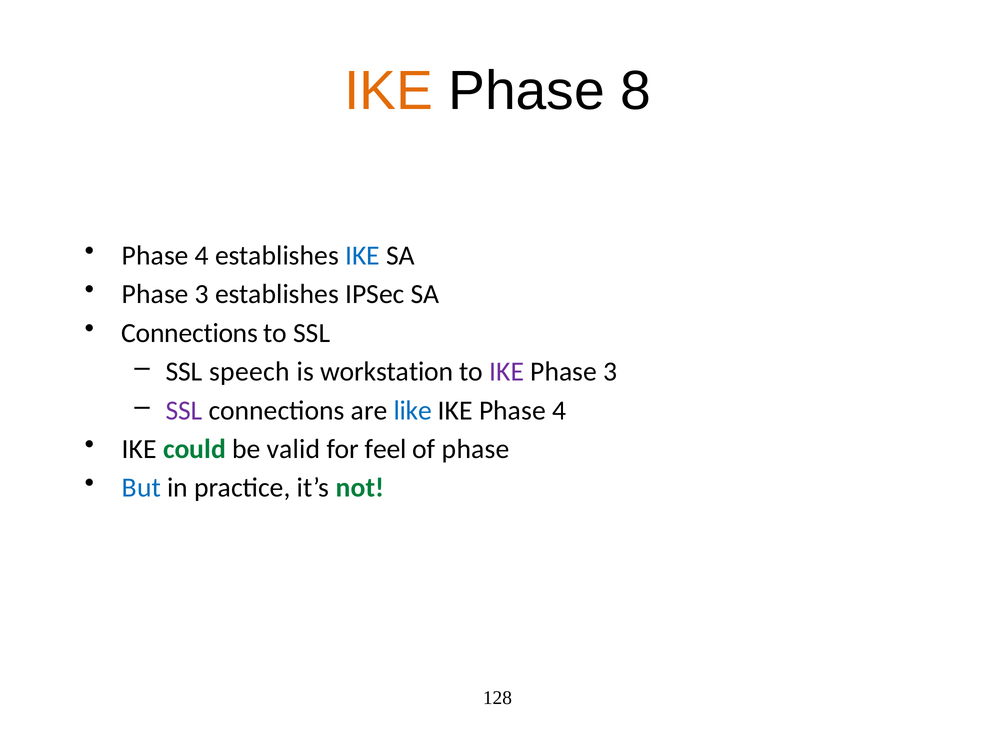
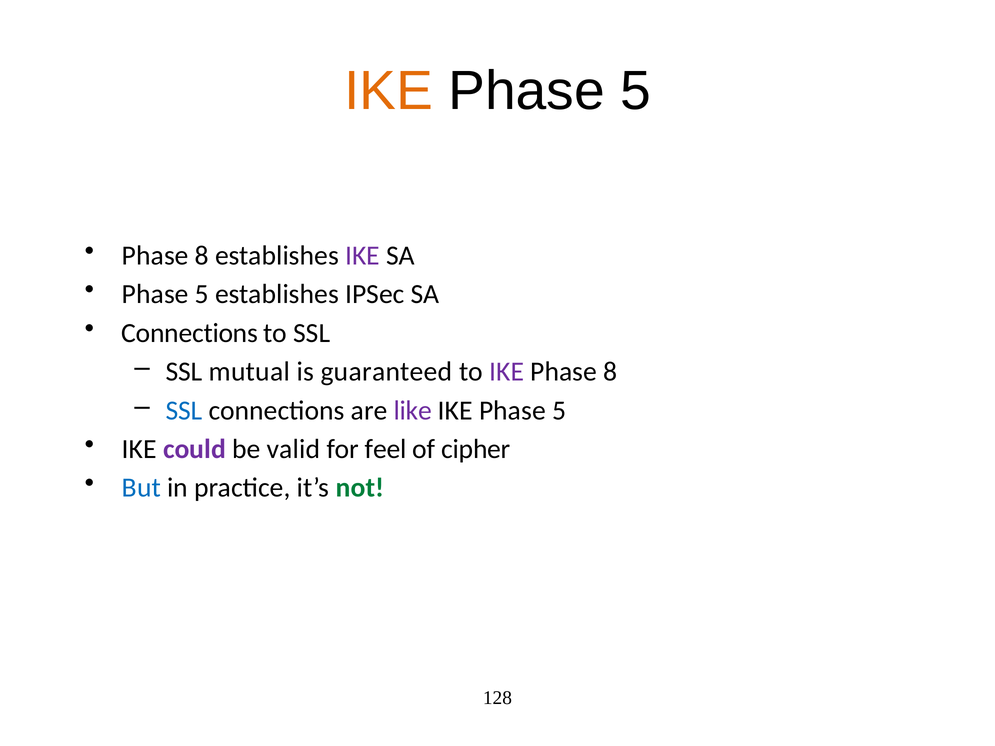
8 at (635, 91): 8 -> 5
4 at (202, 256): 4 -> 8
IKE at (363, 256) colour: blue -> purple
3 at (202, 294): 3 -> 5
speech: speech -> mutual
workstation: workstation -> guaranteed
3 at (610, 372): 3 -> 8
SSL at (184, 411) colour: purple -> blue
like colour: blue -> purple
4 at (559, 411): 4 -> 5
could colour: green -> purple
of phase: phase -> cipher
